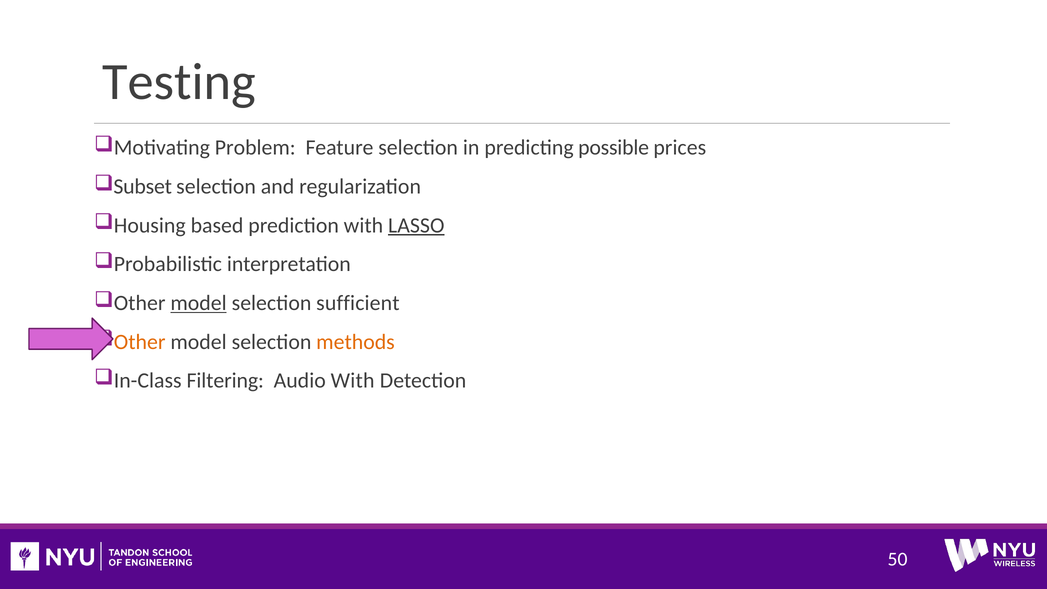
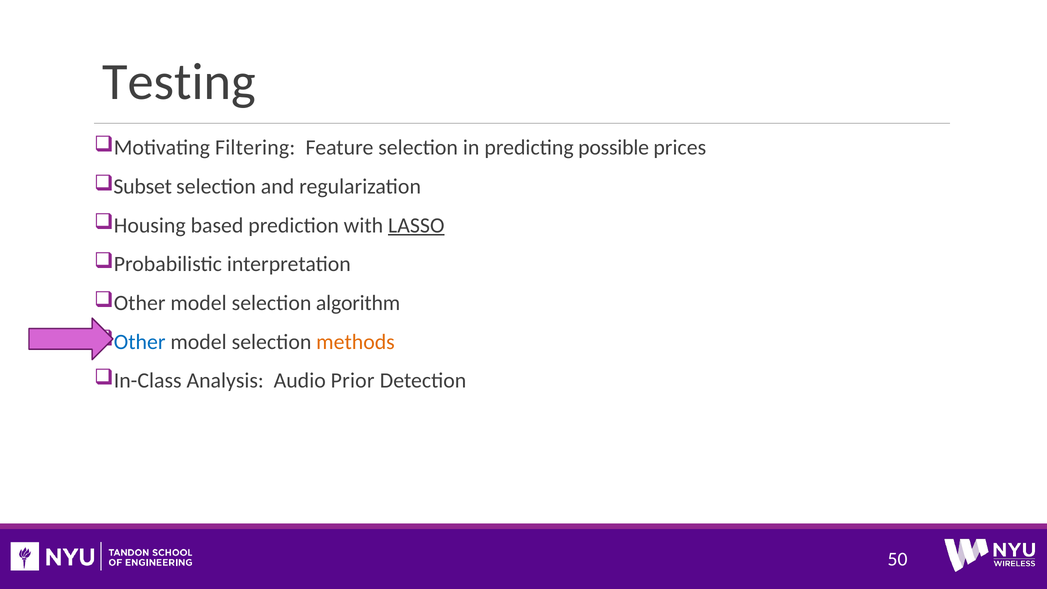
Problem: Problem -> Filtering
model at (199, 303) underline: present -> none
sufficient: sufficient -> algorithm
Other at (140, 342) colour: orange -> blue
Filtering: Filtering -> Analysis
Audio With: With -> Prior
